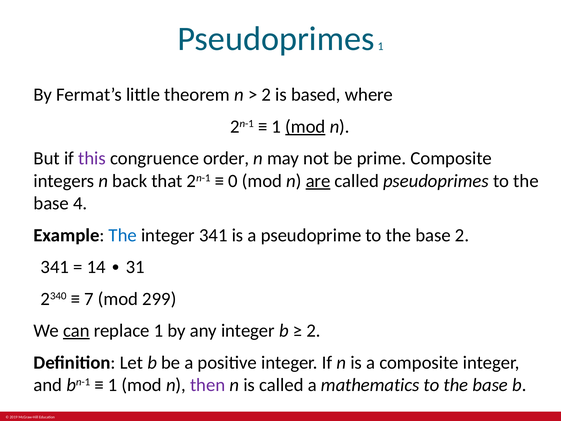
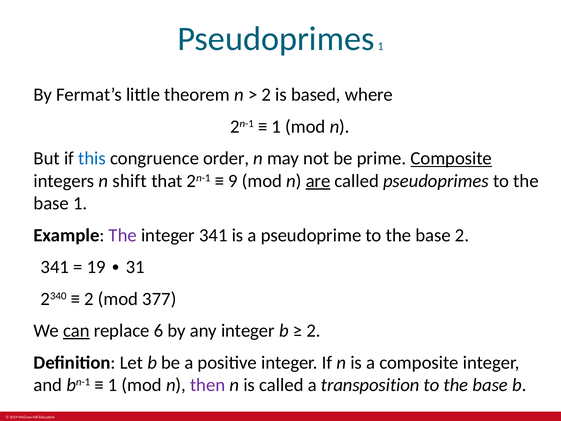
mod at (305, 127) underline: present -> none
this colour: purple -> blue
Composite at (451, 158) underline: none -> present
back: back -> shift
0: 0 -> 9
base 4: 4 -> 1
The at (123, 235) colour: blue -> purple
14: 14 -> 19
7 at (89, 299): 7 -> 2
299: 299 -> 377
replace 1: 1 -> 6
mathematics: mathematics -> transposition
